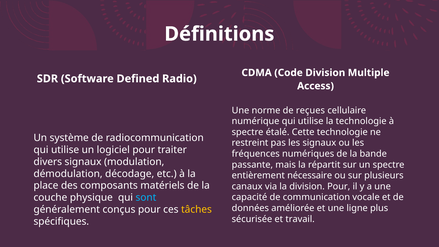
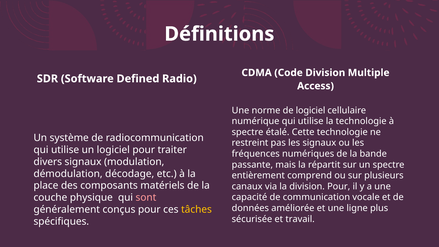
de reçues: reçues -> logiciel
nécessaire: nécessaire -> comprend
sont colour: light blue -> pink
